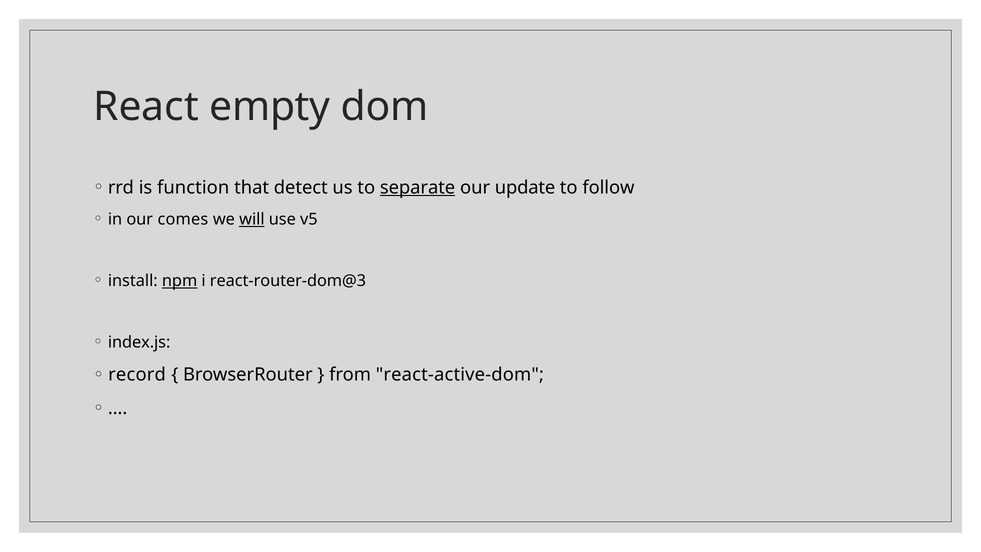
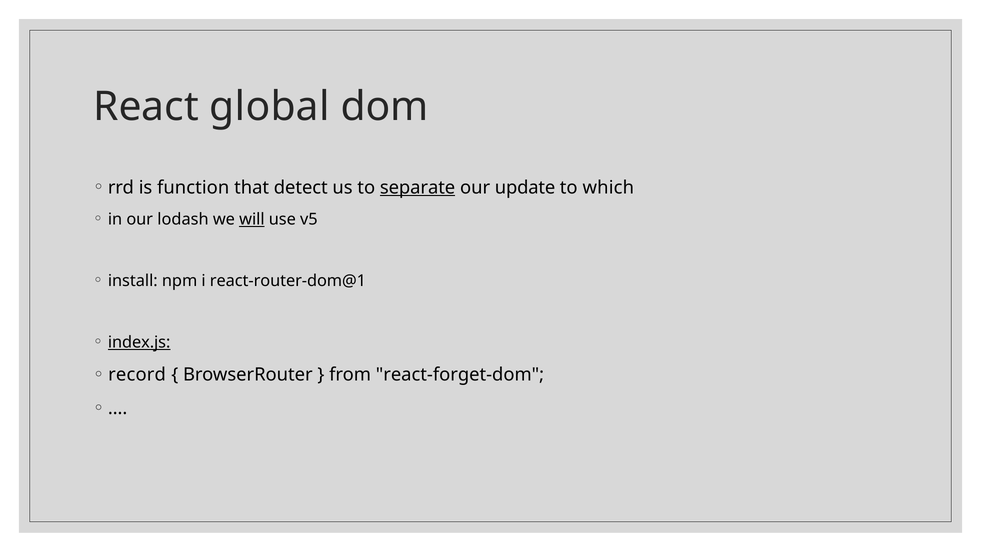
empty: empty -> global
follow: follow -> which
comes: comes -> lodash
npm underline: present -> none
react-router-dom@3: react-router-dom@3 -> react-router-dom@1
index.js underline: none -> present
react-active-dom: react-active-dom -> react-forget-dom
